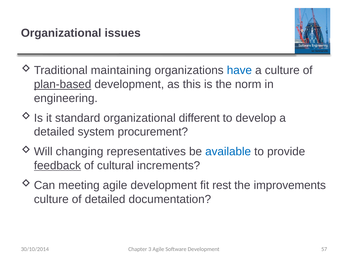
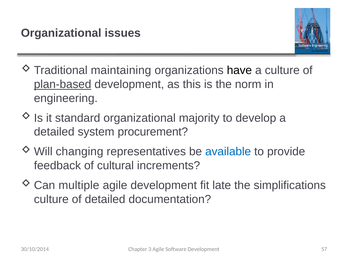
have colour: blue -> black
different: different -> majority
feedback underline: present -> none
meeting: meeting -> multiple
rest: rest -> late
improvements: improvements -> simplifications
